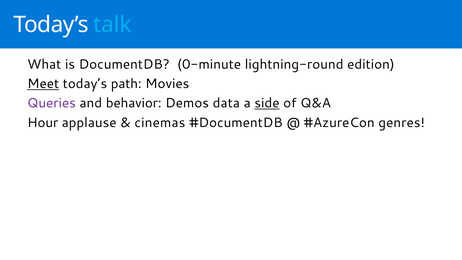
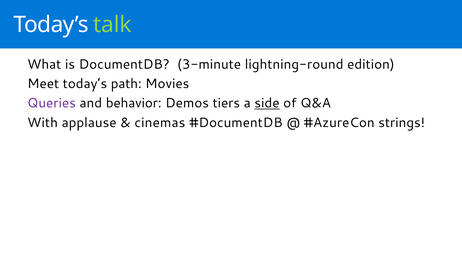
talk colour: light blue -> light green
0-minute: 0-minute -> 3-minute
Meet underline: present -> none
data: data -> tiers
Hour: Hour -> With
genres: genres -> strings
